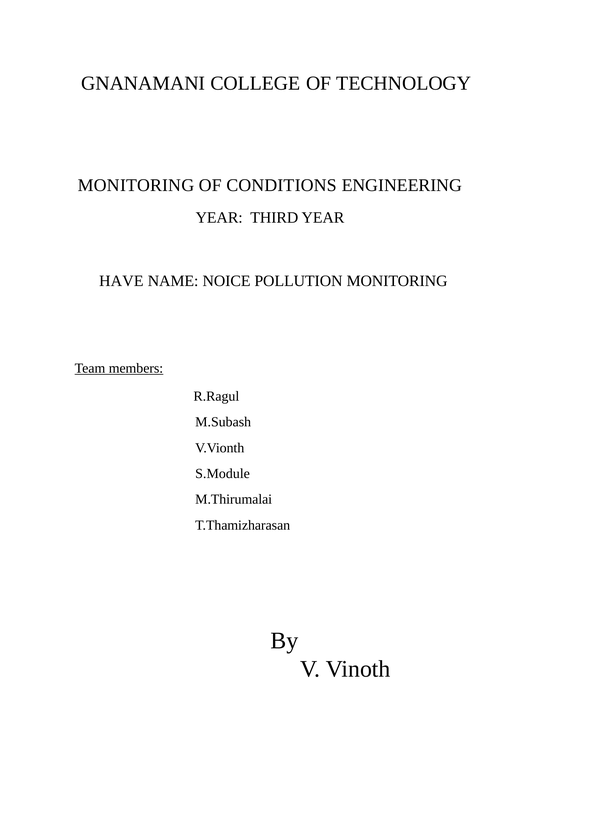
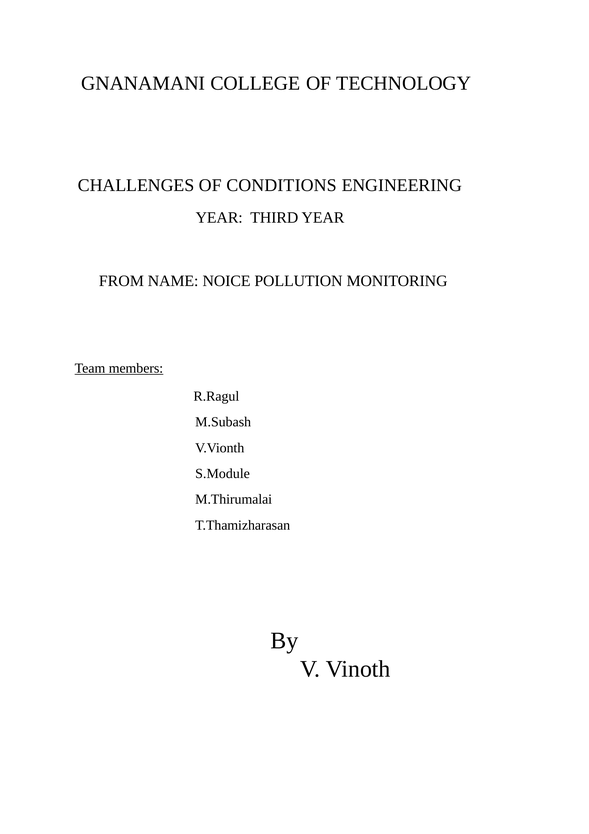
MONITORING at (136, 185): MONITORING -> CHALLENGES
HAVE: HAVE -> FROM
